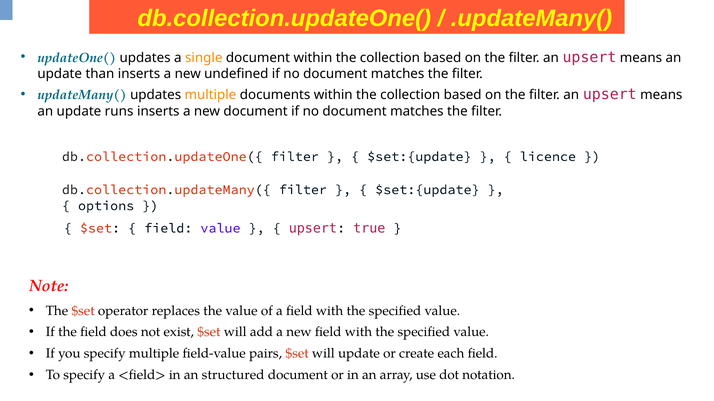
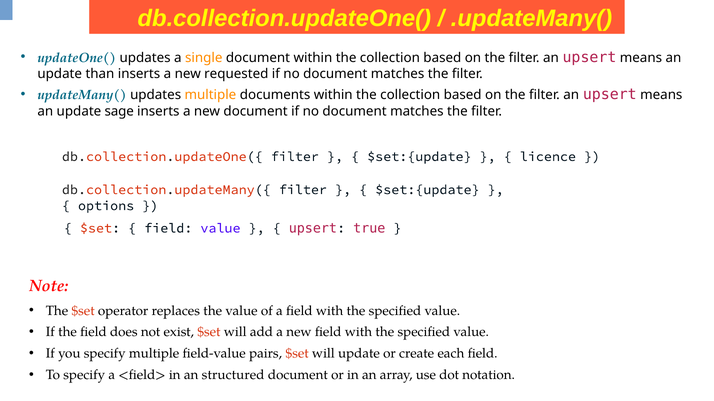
undefined: undefined -> requested
runs: runs -> sage
